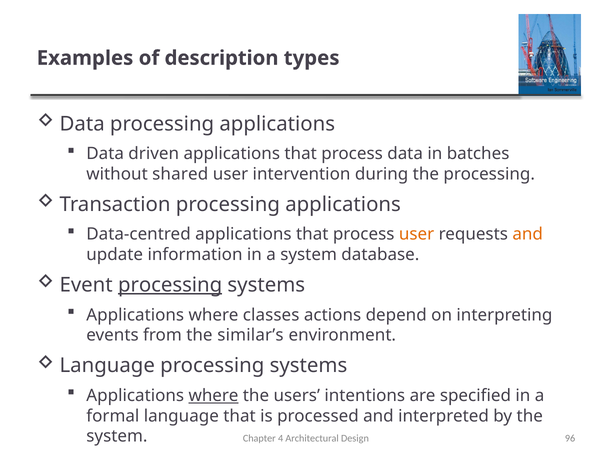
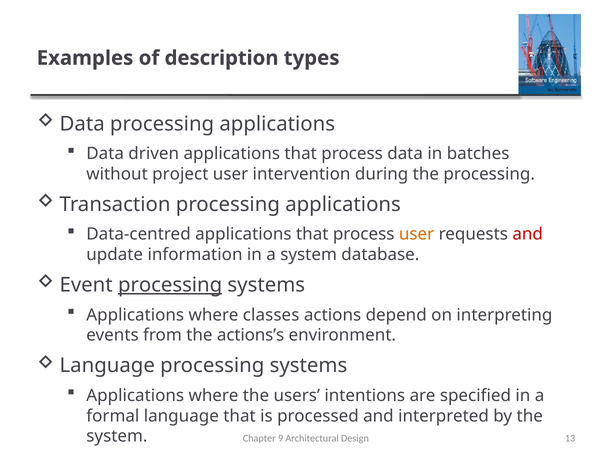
shared: shared -> project
and at (528, 234) colour: orange -> red
similar’s: similar’s -> actions’s
where at (214, 396) underline: present -> none
4: 4 -> 9
96: 96 -> 13
